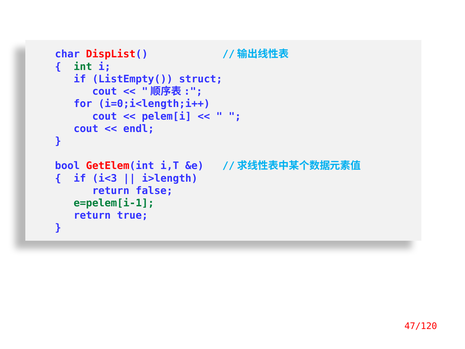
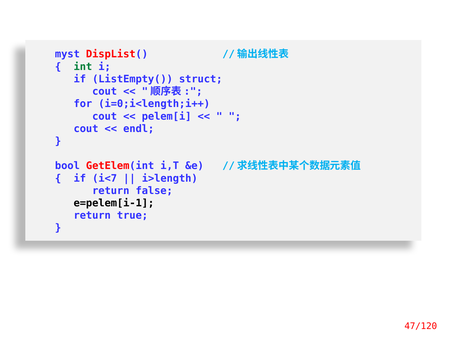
char: char -> myst
i<3: i<3 -> i<7
e=pelem[i-1 colour: green -> black
